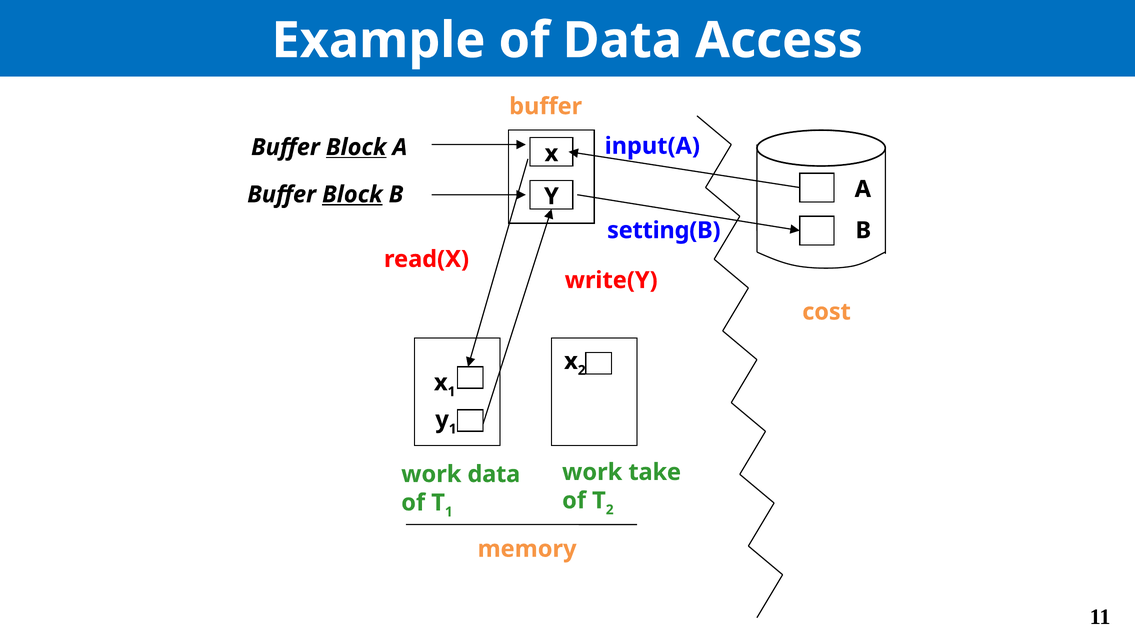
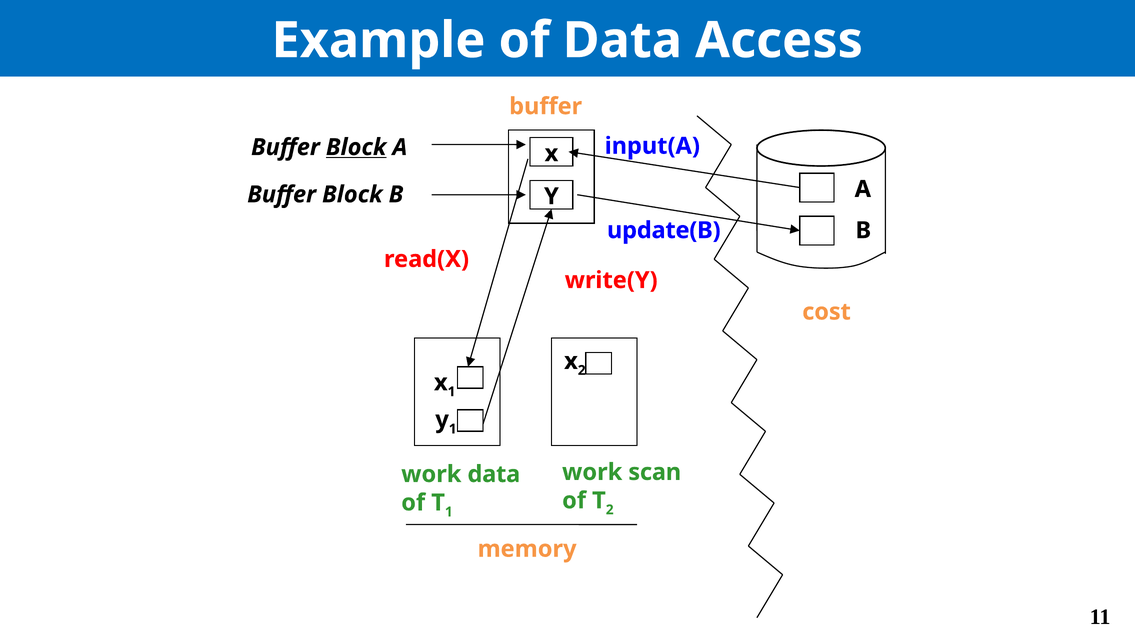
Block at (352, 194) underline: present -> none
setting(B: setting(B -> update(B
take: take -> scan
